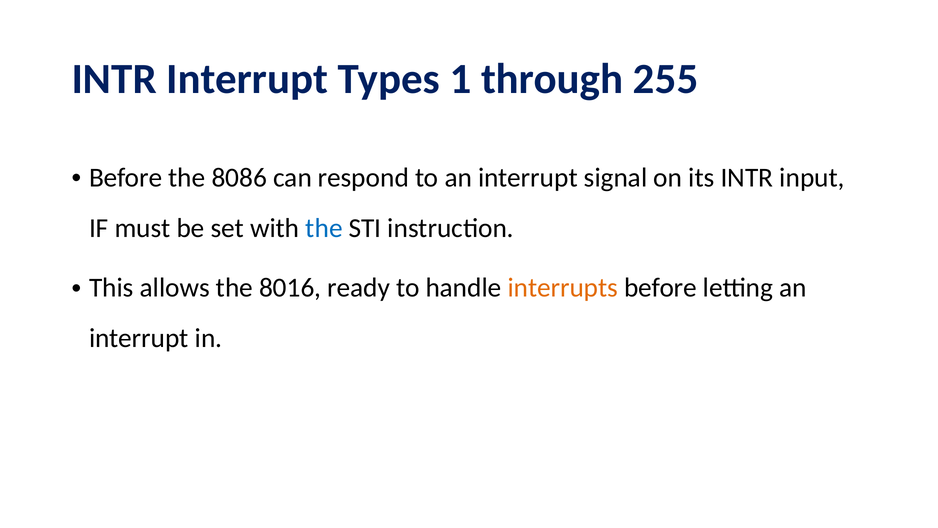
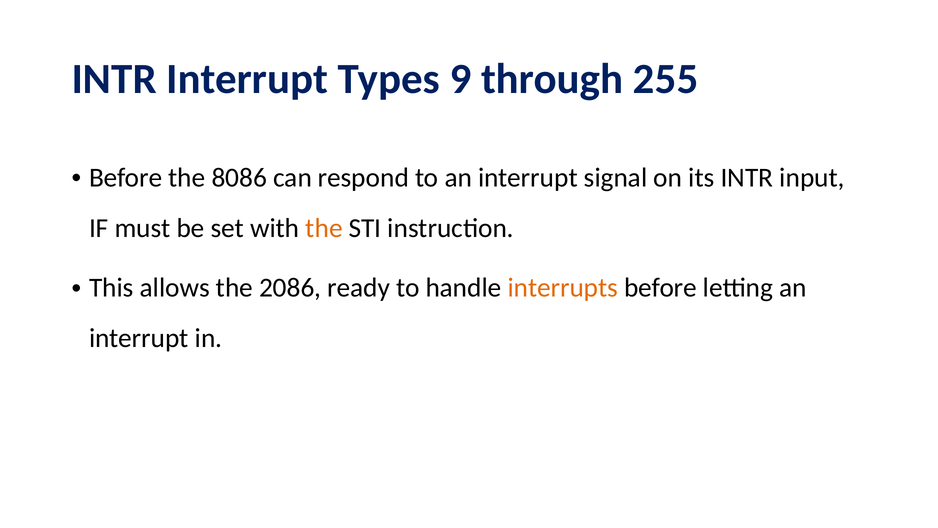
1: 1 -> 9
the at (324, 228) colour: blue -> orange
8016: 8016 -> 2086
